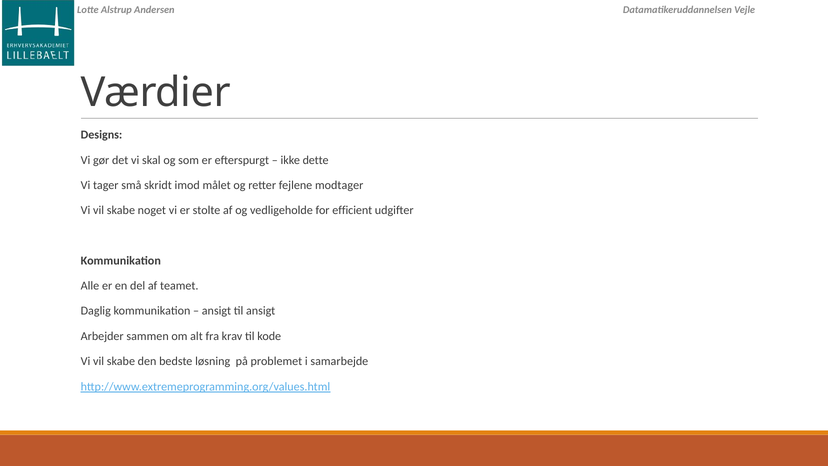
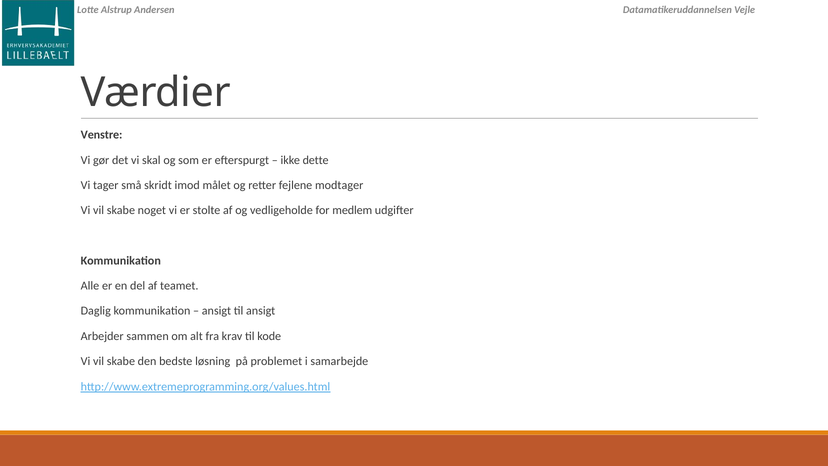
Designs: Designs -> Venstre
efficient: efficient -> medlem
